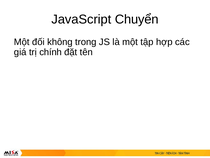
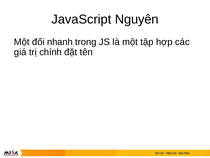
Chuyển: Chuyển -> Nguyên
không: không -> nhanh
